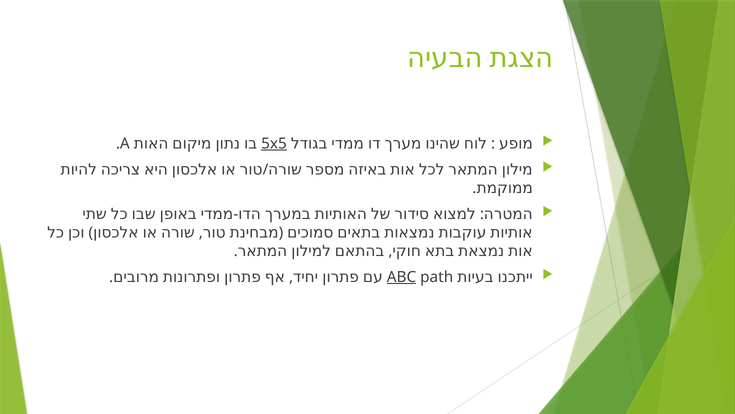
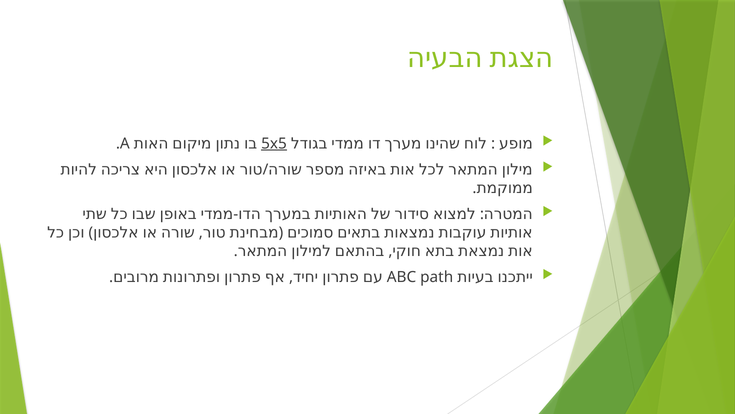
ABC underline: present -> none
